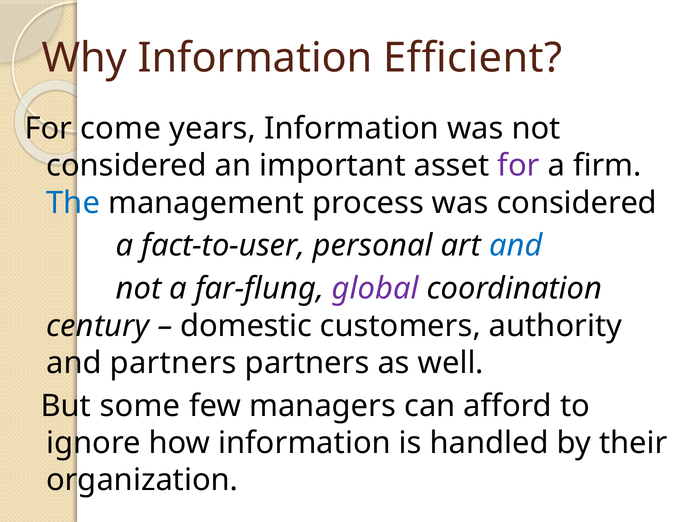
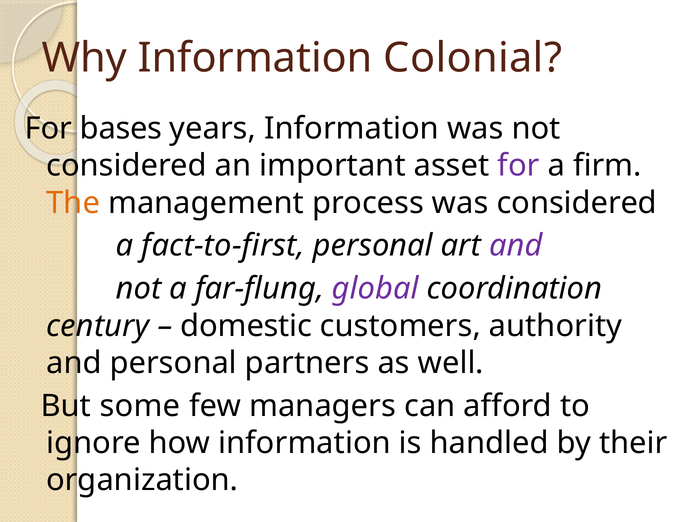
Efficient: Efficient -> Colonial
come: come -> bases
The colour: blue -> orange
fact-to-user: fact-to-user -> fact-to-first
and at (516, 246) colour: blue -> purple
and partners: partners -> personal
